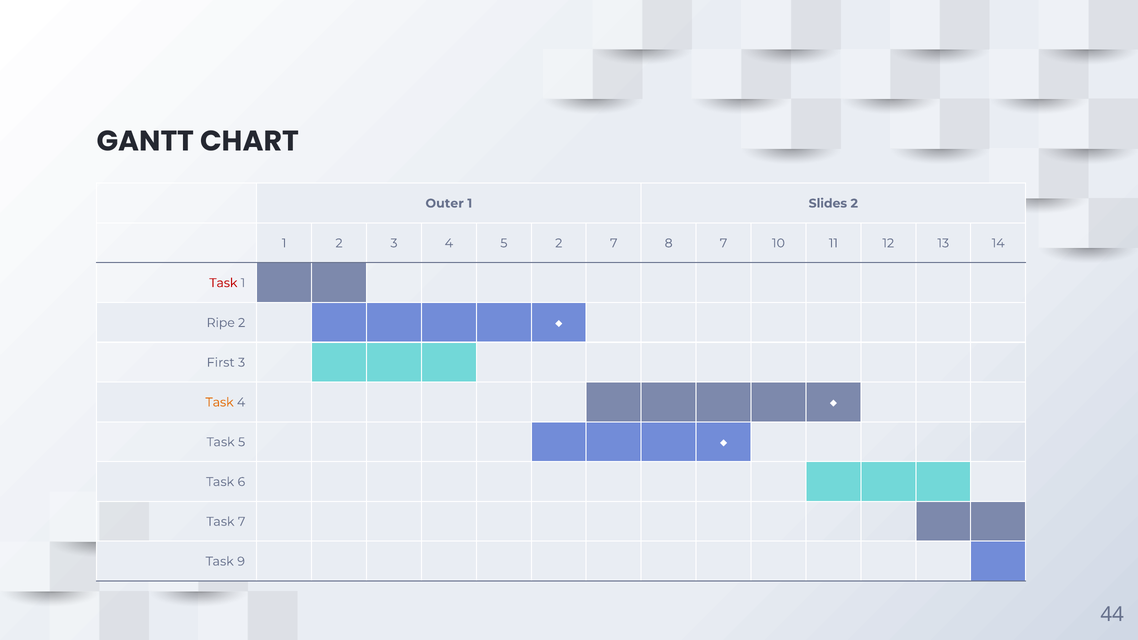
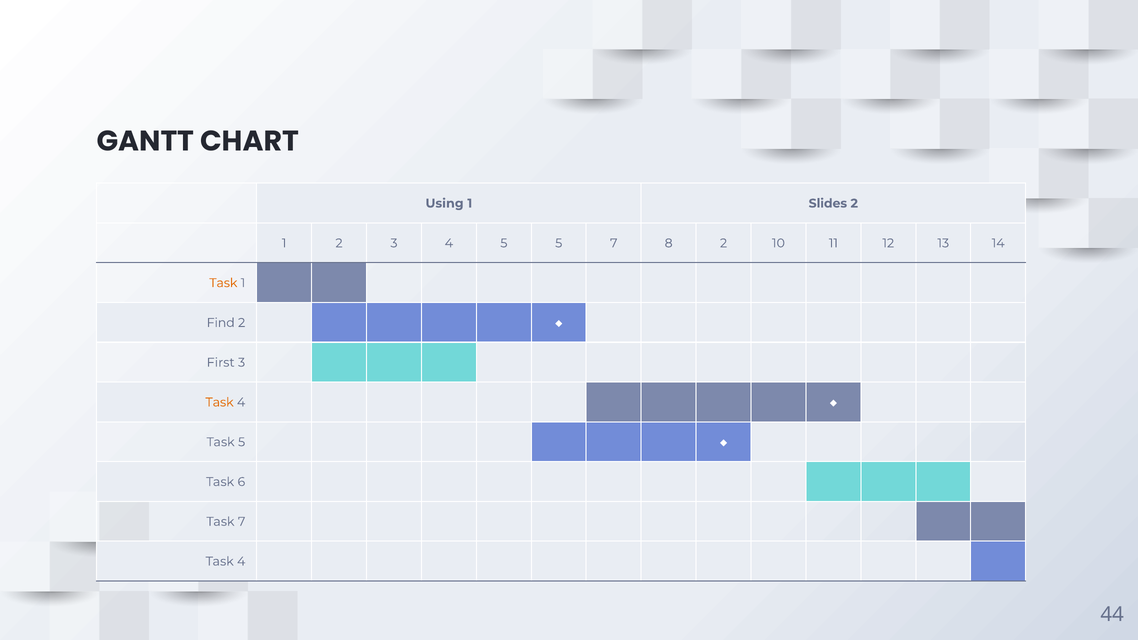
Outer: Outer -> Using
5 2: 2 -> 5
8 7: 7 -> 2
Task at (223, 283) colour: red -> orange
Ripe: Ripe -> Find
9 at (241, 562): 9 -> 4
